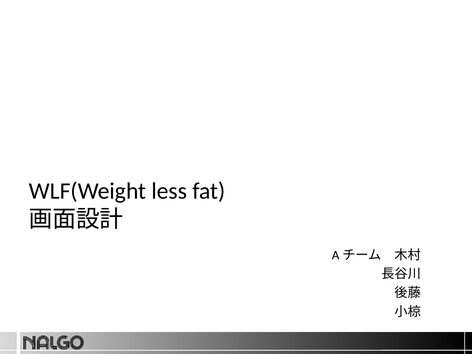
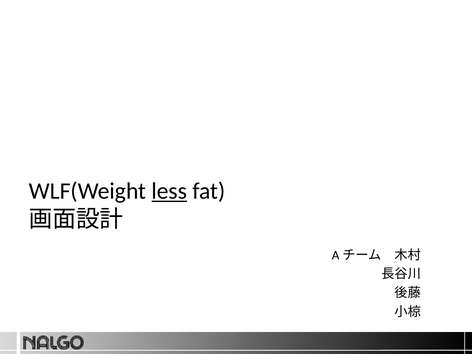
less underline: none -> present
